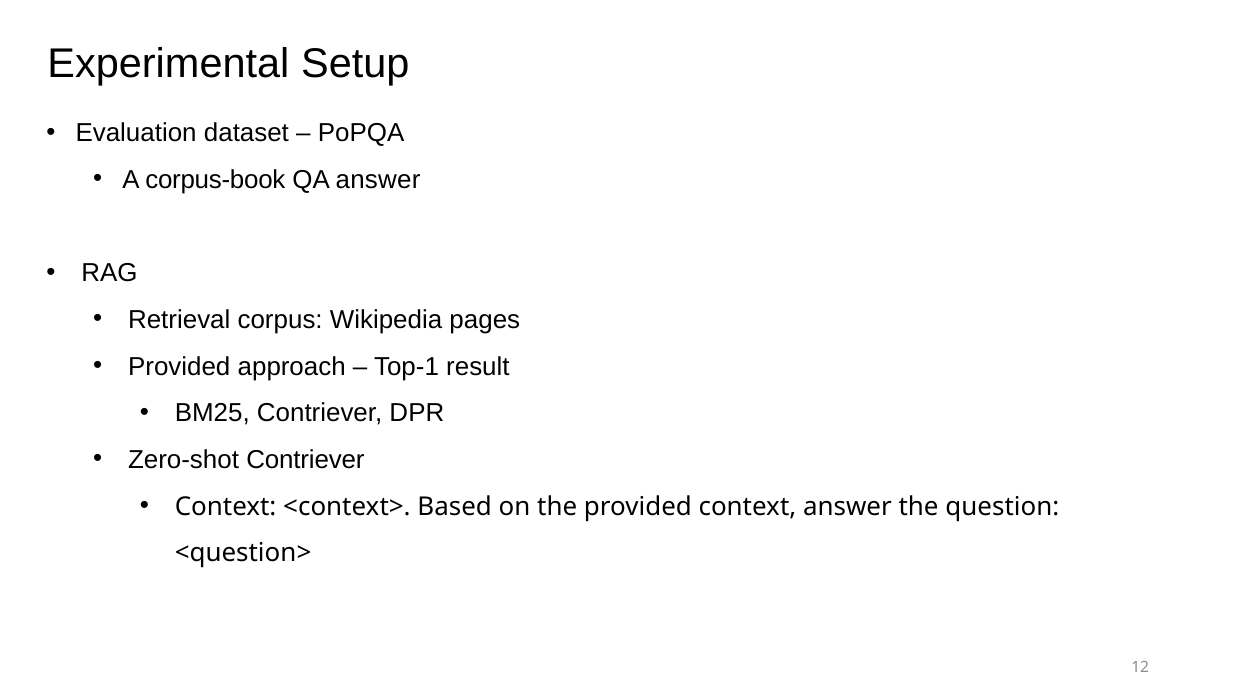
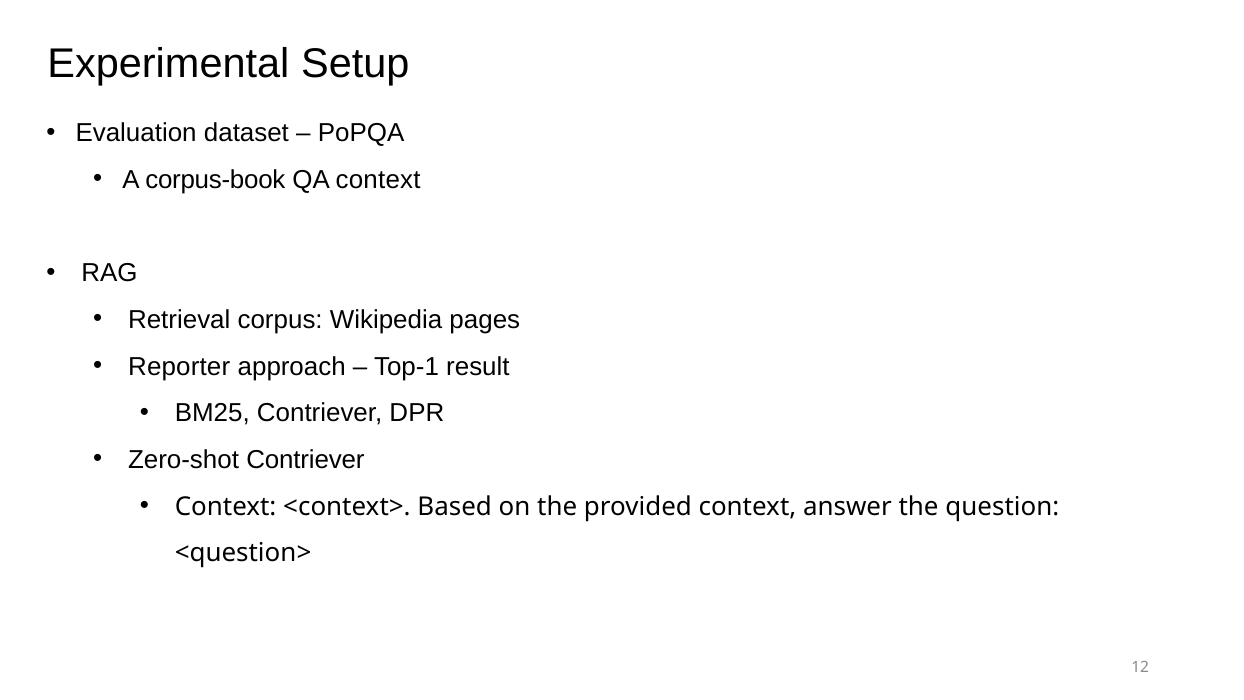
QA answer: answer -> context
Provided at (179, 366): Provided -> Reporter
